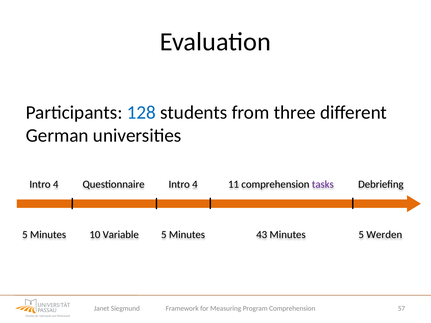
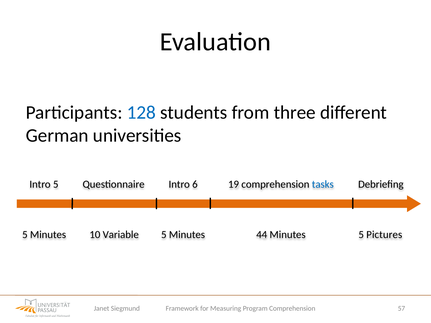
4 at (56, 184): 4 -> 5
4 at (195, 184): 4 -> 6
11: 11 -> 19
tasks colour: purple -> blue
43: 43 -> 44
Werden: Werden -> Pictures
